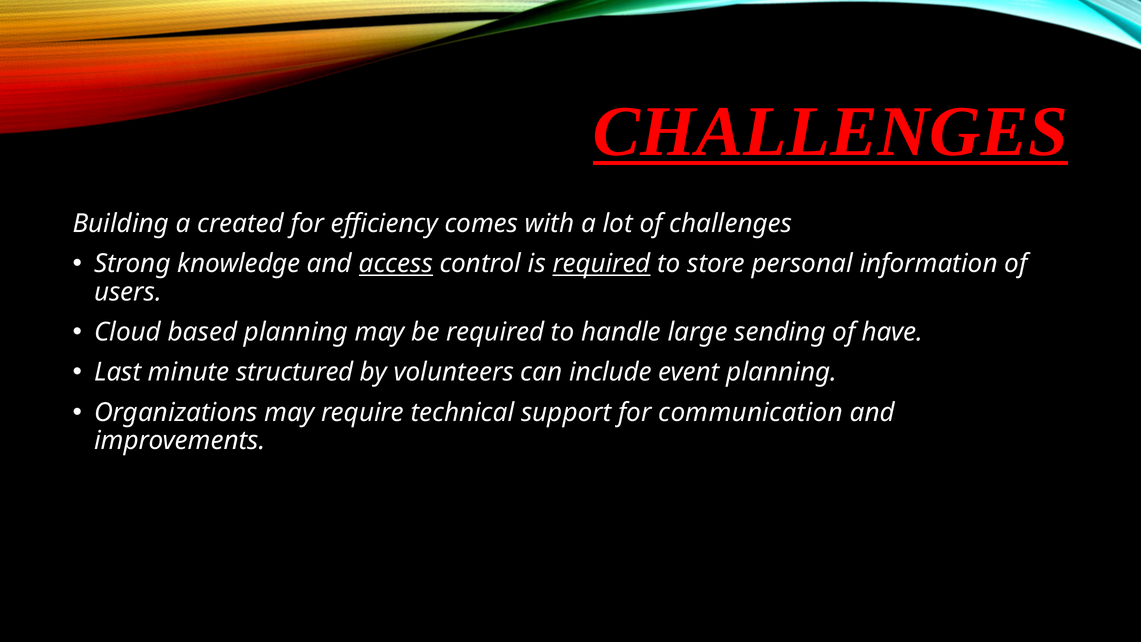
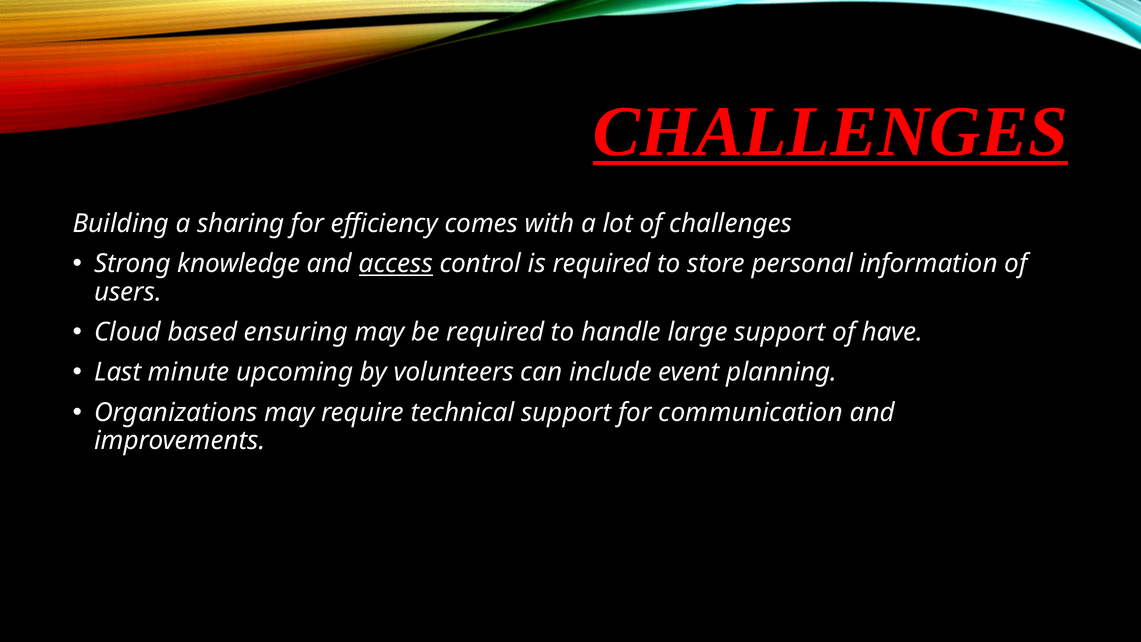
created: created -> sharing
required at (602, 264) underline: present -> none
based planning: planning -> ensuring
large sending: sending -> support
structured: structured -> upcoming
